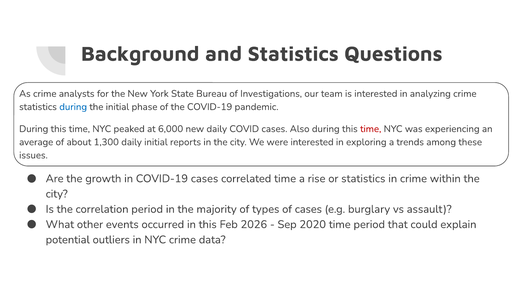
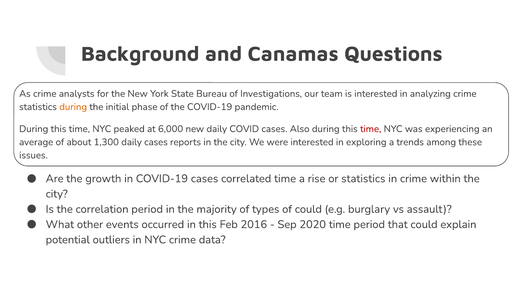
and Statistics: Statistics -> Canamas
during at (73, 107) colour: blue -> orange
daily initial: initial -> cases
of cases: cases -> could
2026: 2026 -> 2016
